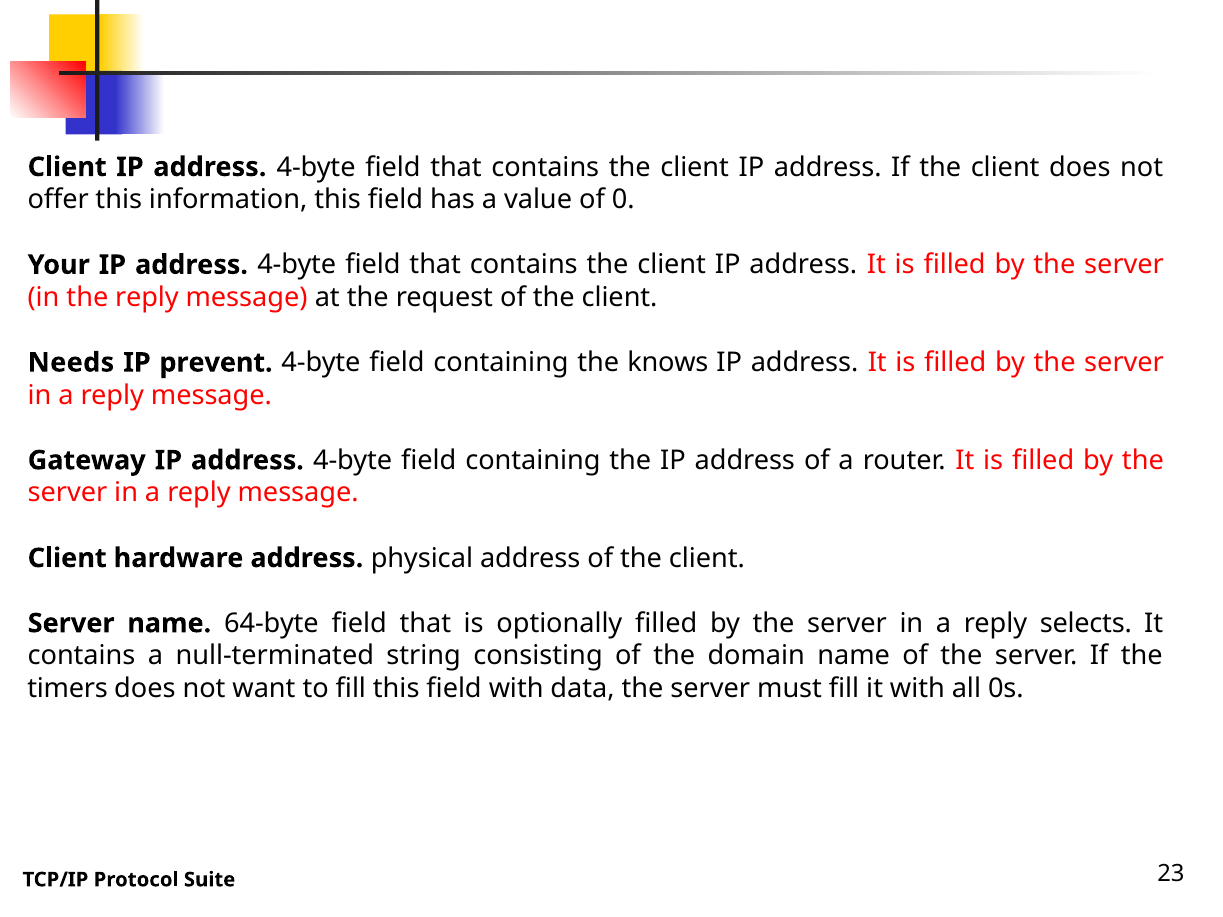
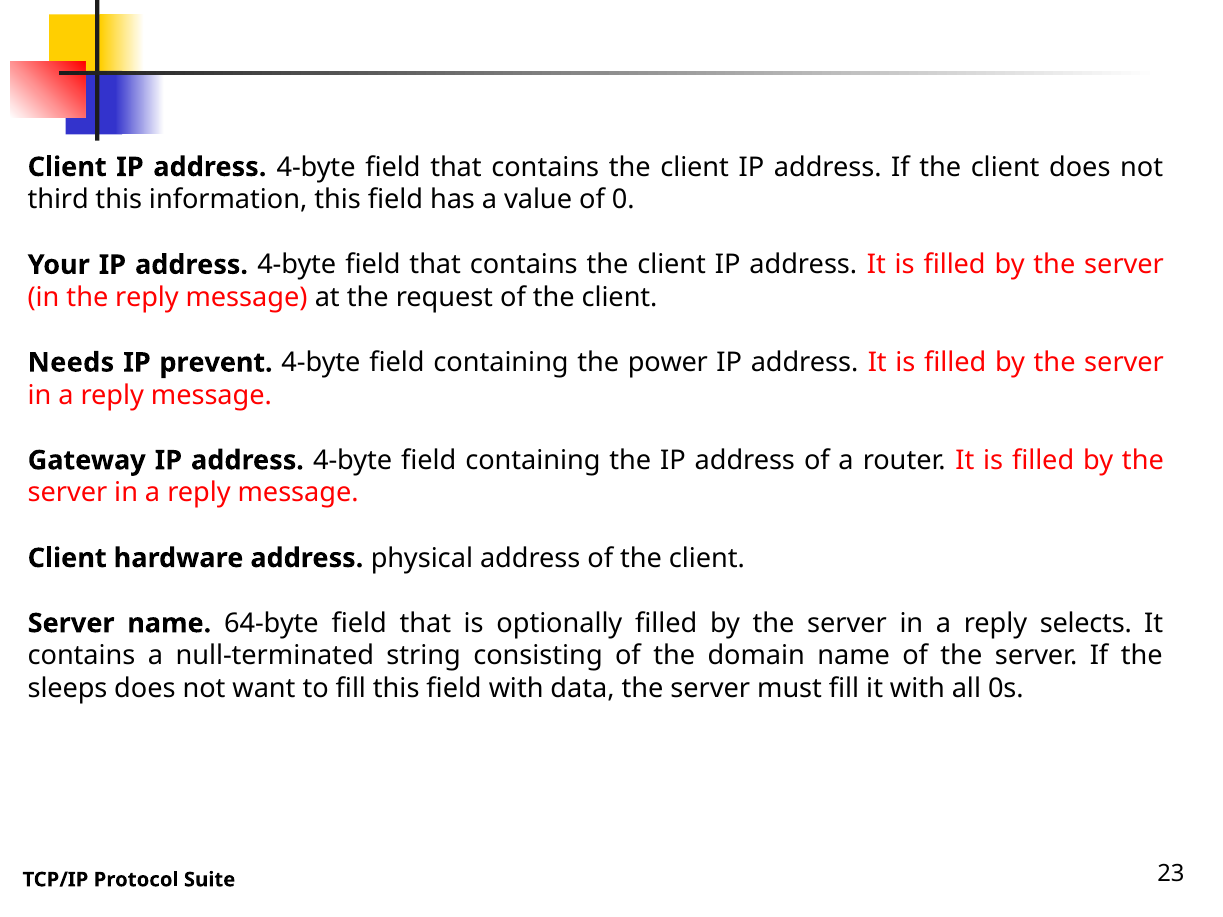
offer: offer -> third
knows: knows -> power
timers: timers -> sleeps
